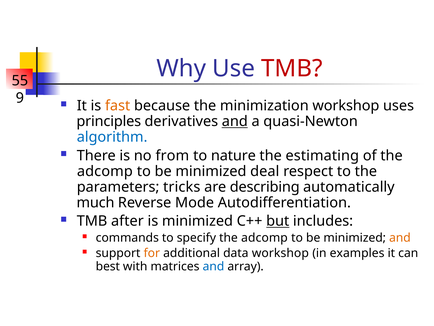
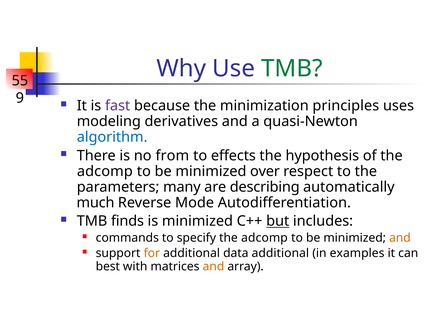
TMB at (292, 69) colour: red -> green
fast colour: orange -> purple
minimization workshop: workshop -> principles
principles: principles -> modeling
and at (235, 121) underline: present -> none
nature: nature -> effects
estimating: estimating -> hypothesis
deal: deal -> over
tricks: tricks -> many
after: after -> finds
data workshop: workshop -> additional
and at (213, 266) colour: blue -> orange
